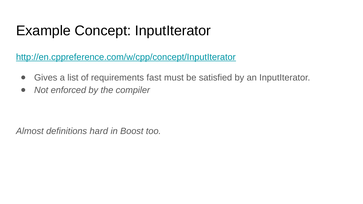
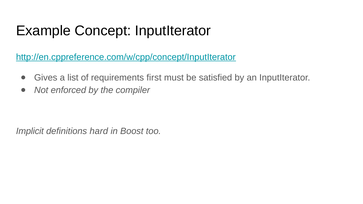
fast: fast -> first
Almost: Almost -> Implicit
